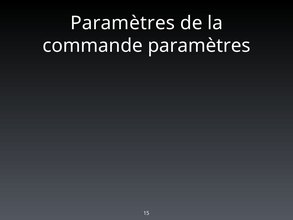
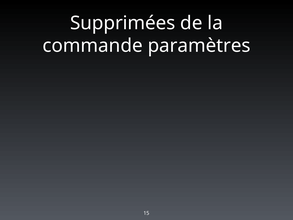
Paramètres at (123, 23): Paramètres -> Supprimées
